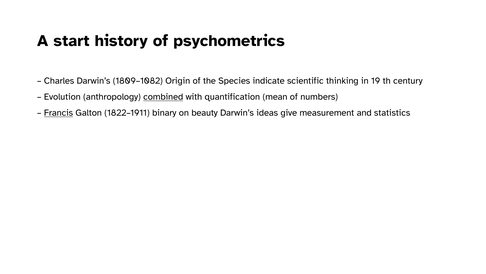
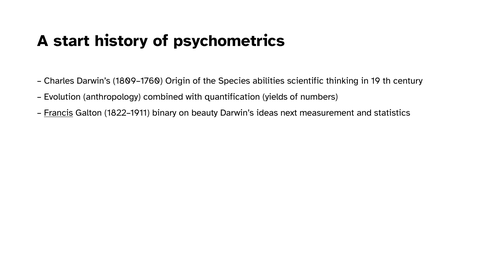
1809–1082: 1809–1082 -> 1809–1760
indicate: indicate -> abilities
combined underline: present -> none
mean: mean -> yields
give: give -> next
